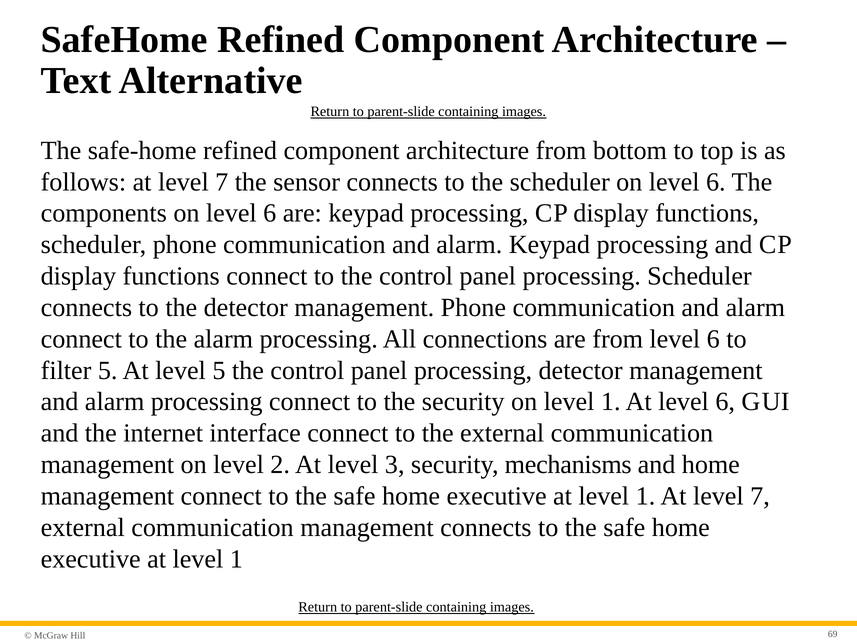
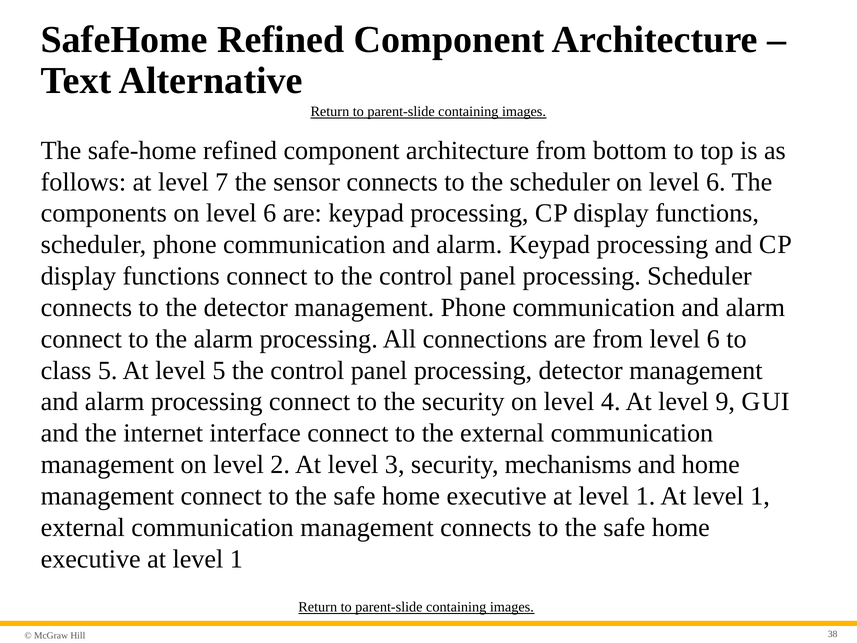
filter: filter -> class
on level 1: 1 -> 4
At level 6: 6 -> 9
1 At level 7: 7 -> 1
69: 69 -> 38
